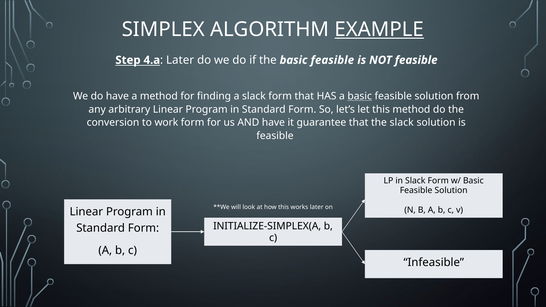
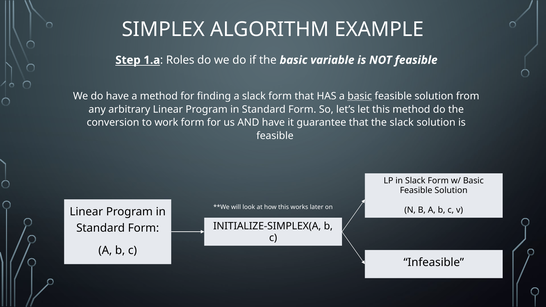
EXAMPLE underline: present -> none
4.a: 4.a -> 1.a
Later at (180, 60): Later -> Roles
the basic feasible: feasible -> variable
